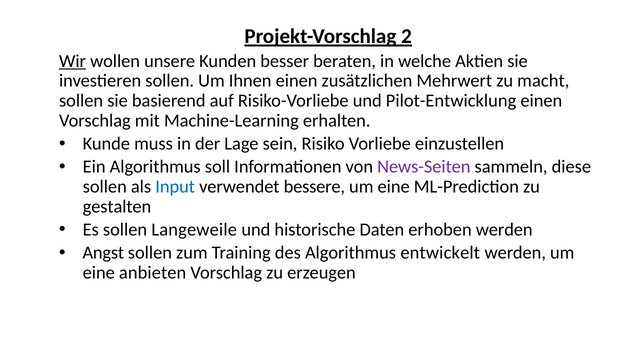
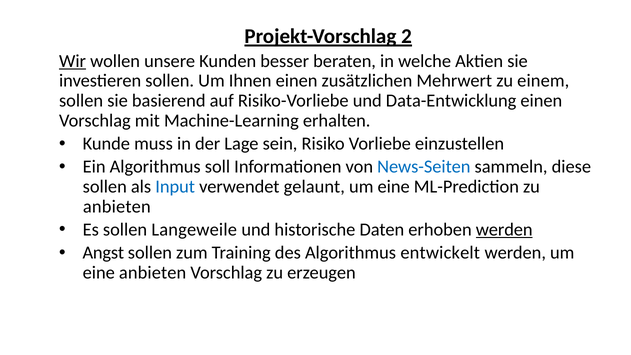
macht: macht -> einem
Pilot-Entwicklung: Pilot-Entwicklung -> Data-Entwicklung
News-Seiten colour: purple -> blue
bessere: bessere -> gelaunt
gestalten at (117, 206): gestalten -> anbieten
werden at (504, 230) underline: none -> present
